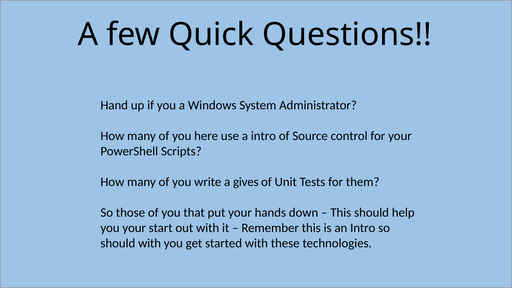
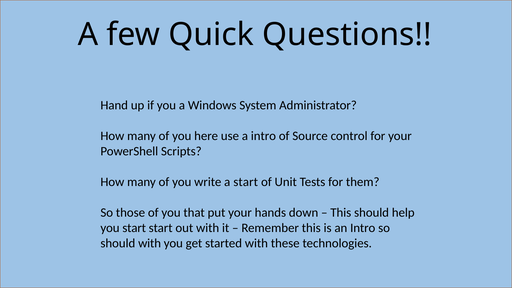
a gives: gives -> start
you your: your -> start
